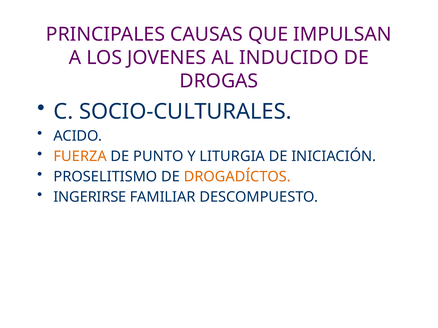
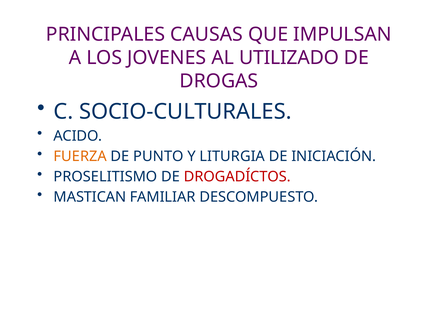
INDUCIDO: INDUCIDO -> UTILIZADO
DROGADÍCTOS colour: orange -> red
INGERIRSE: INGERIRSE -> MASTICAN
